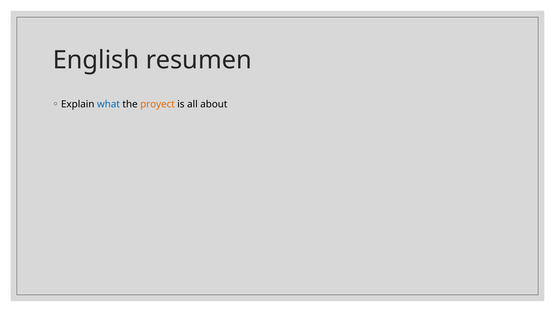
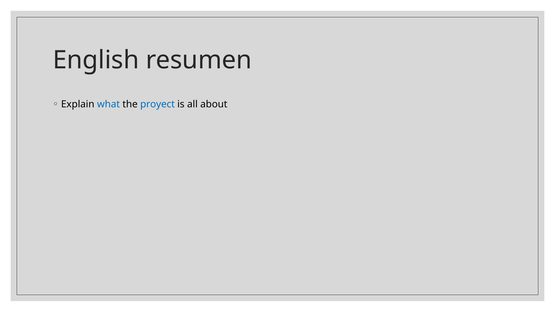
proyect colour: orange -> blue
